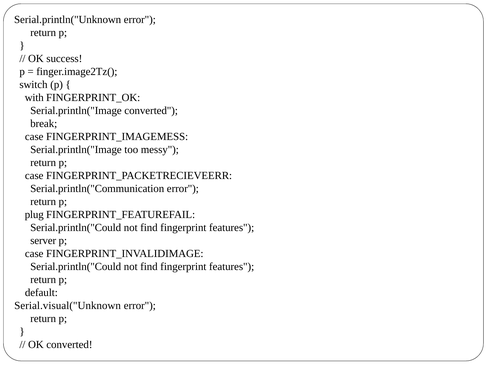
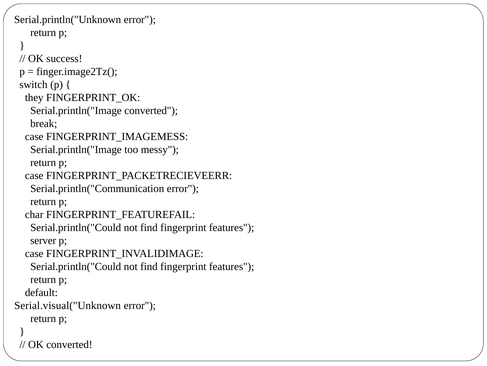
with: with -> they
plug: plug -> char
